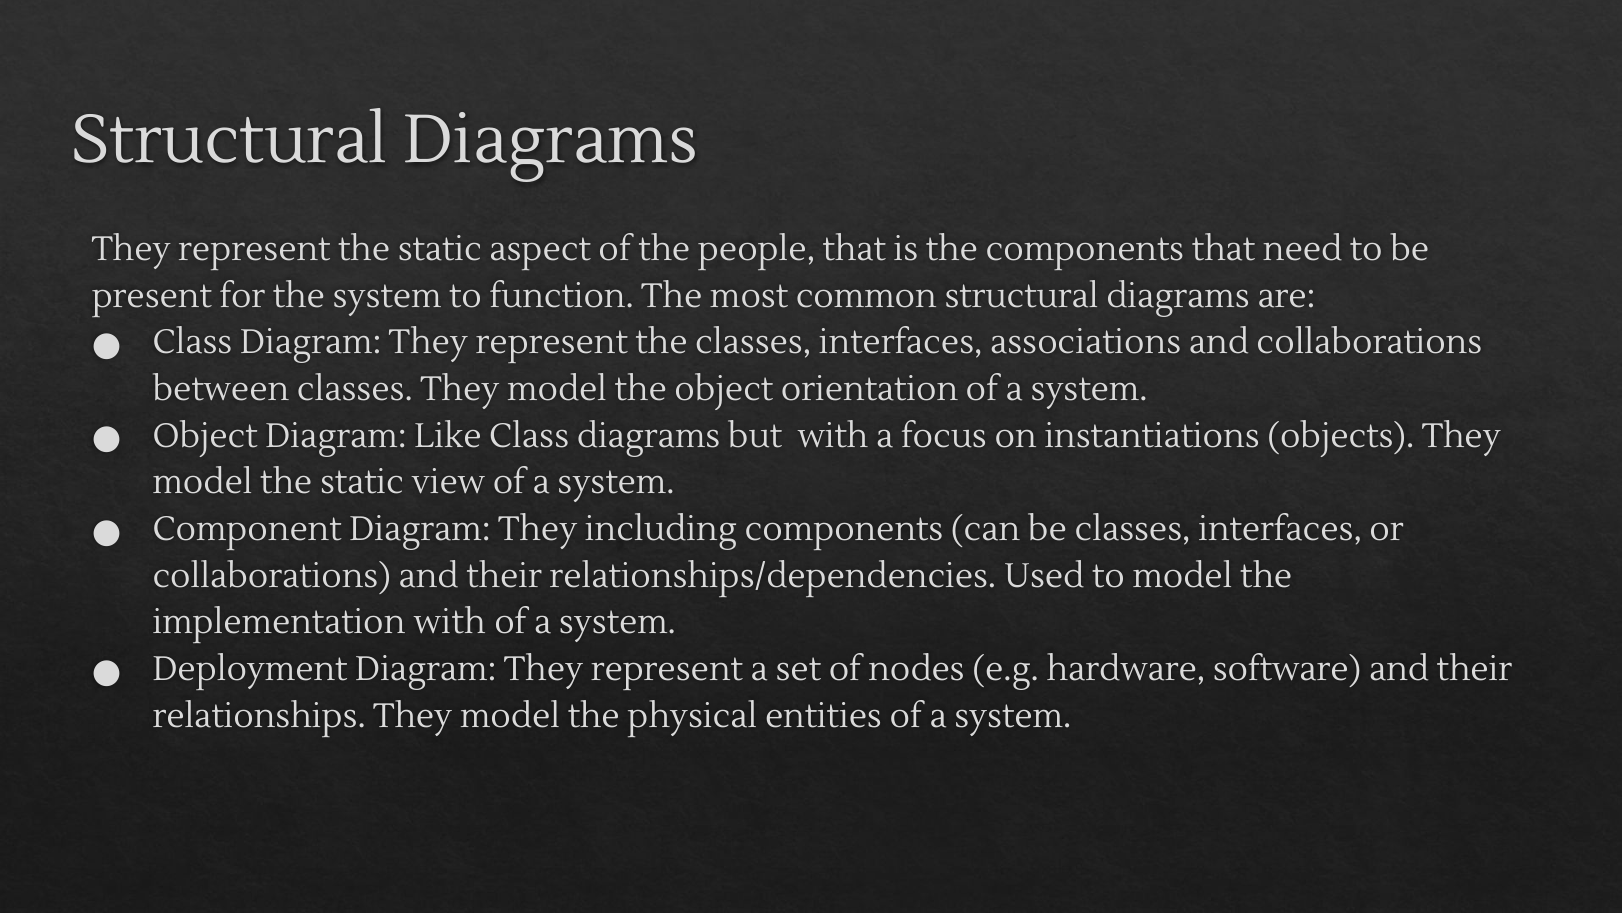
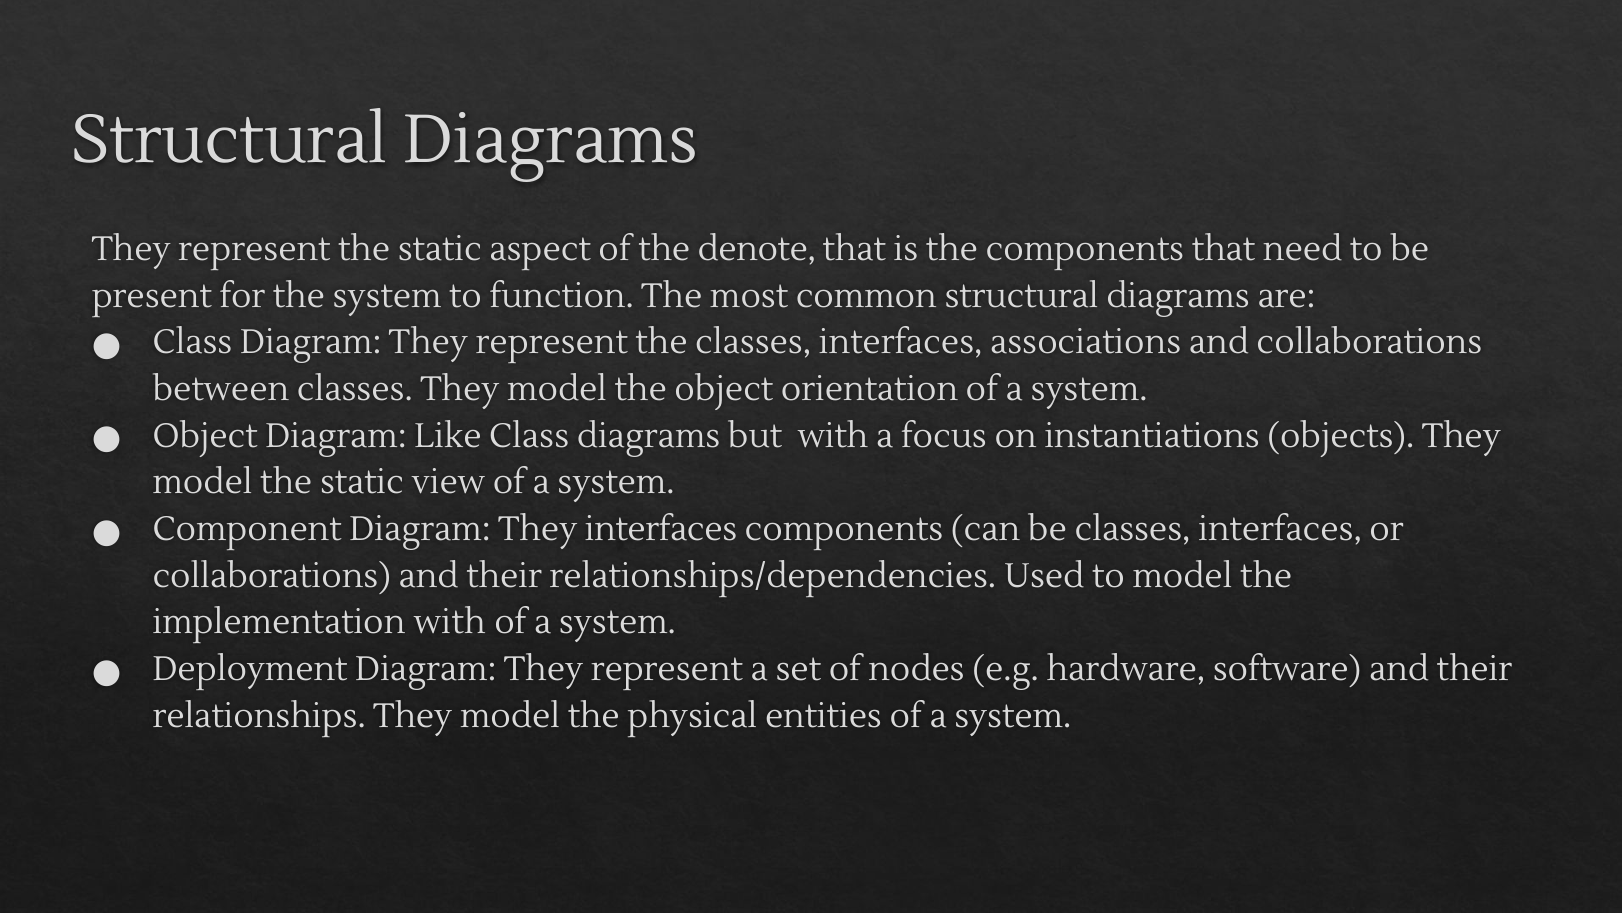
people: people -> denote
They including: including -> interfaces
